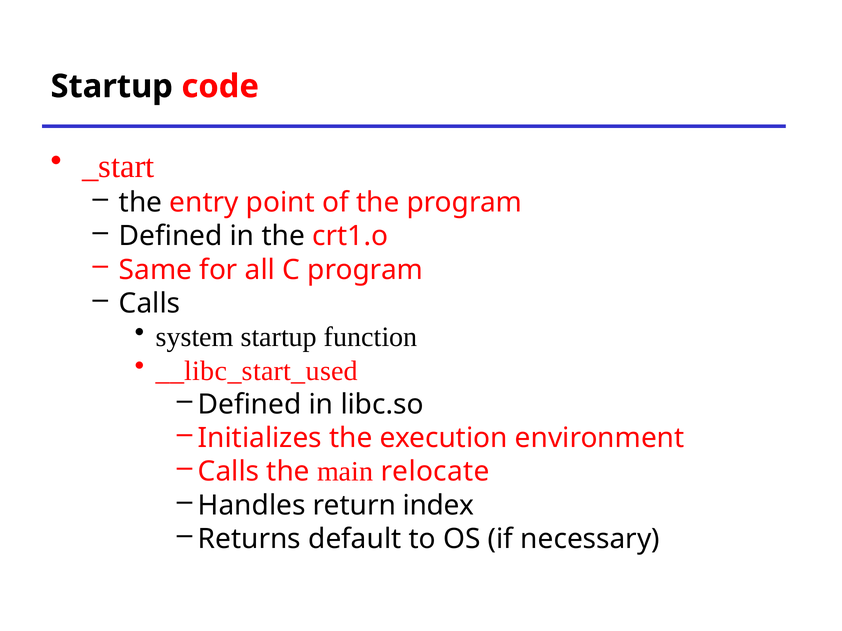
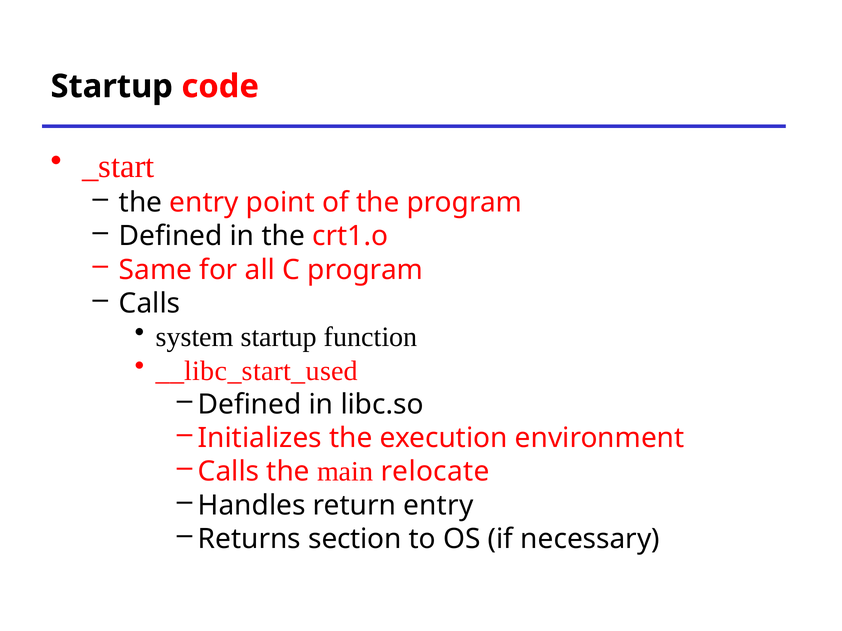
return index: index -> entry
default: default -> section
